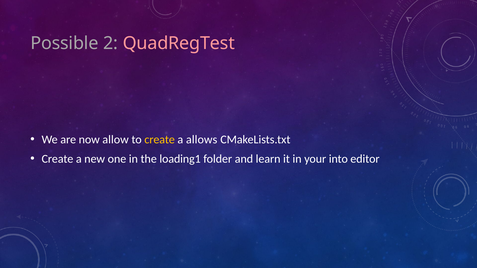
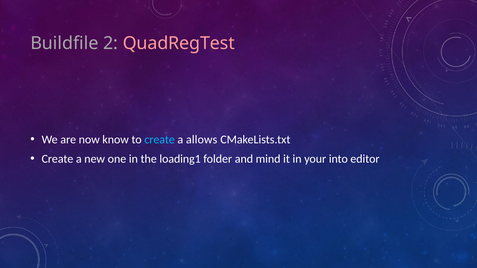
Possible: Possible -> Buildfile
allow: allow -> know
create at (160, 140) colour: yellow -> light blue
learn: learn -> mind
